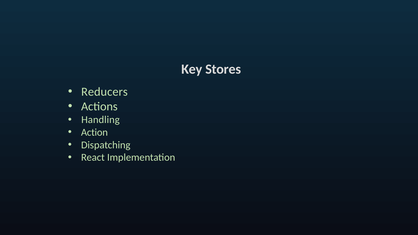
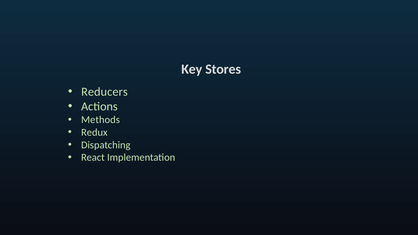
Handling: Handling -> Methods
Action: Action -> Redux
